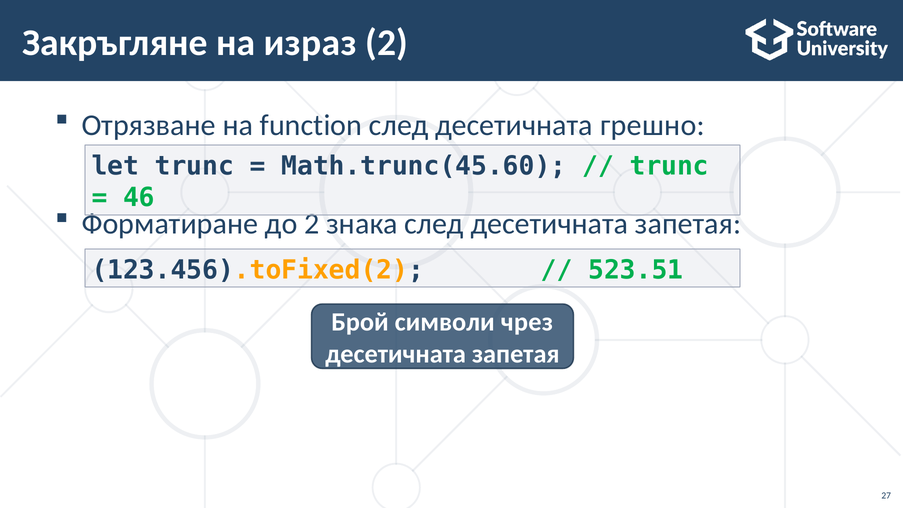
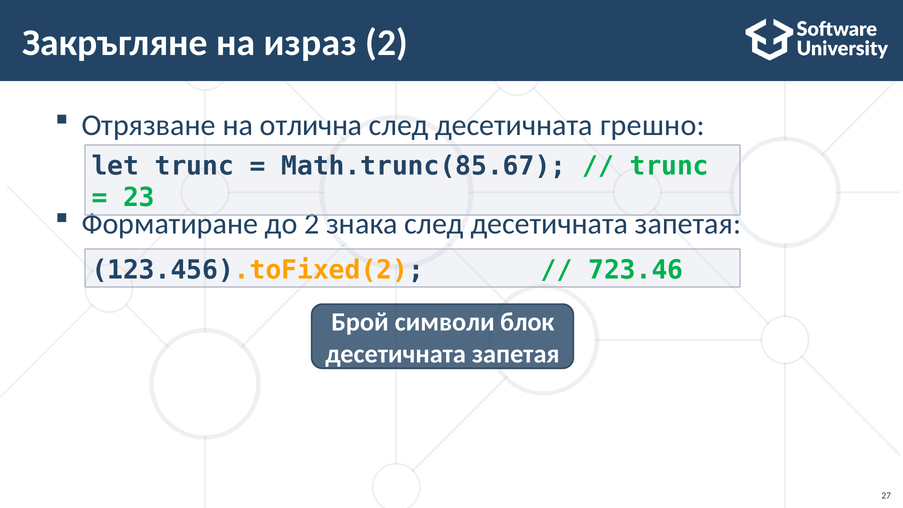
function: function -> отлична
Math.trunc(45.60: Math.trunc(45.60 -> Math.trunc(85.67
46: 46 -> 23
523.51: 523.51 -> 723.46
чрез: чрез -> блок
